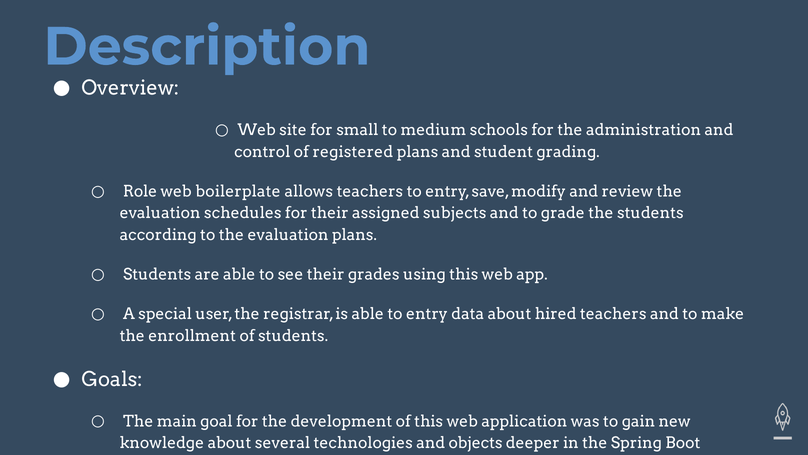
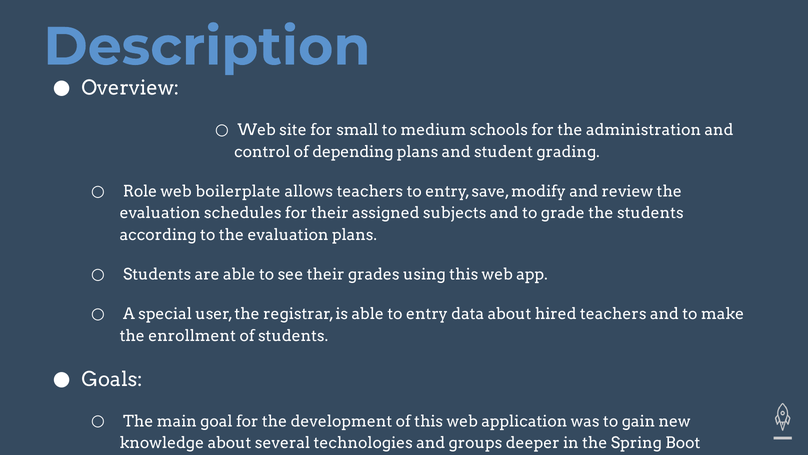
registered: registered -> depending
objects: objects -> groups
